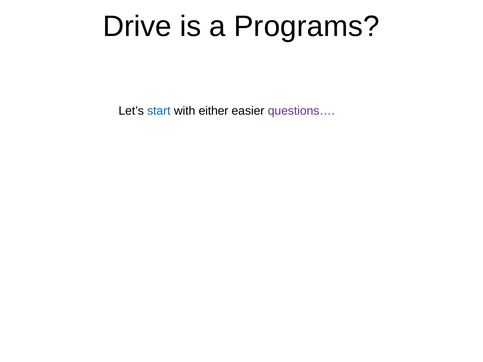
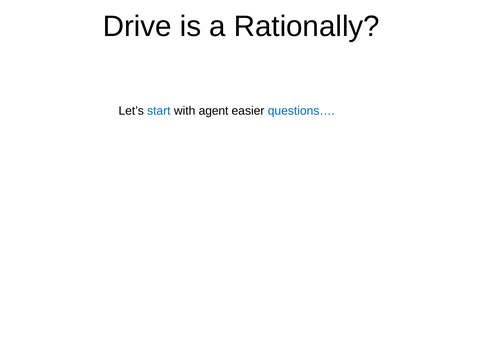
Programs: Programs -> Rationally
either: either -> agent
questions… colour: purple -> blue
